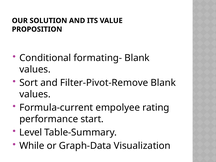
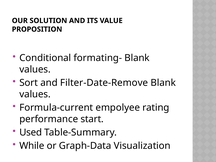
Filter-Pivot-Remove: Filter-Pivot-Remove -> Filter-Date-Remove
Level: Level -> Used
